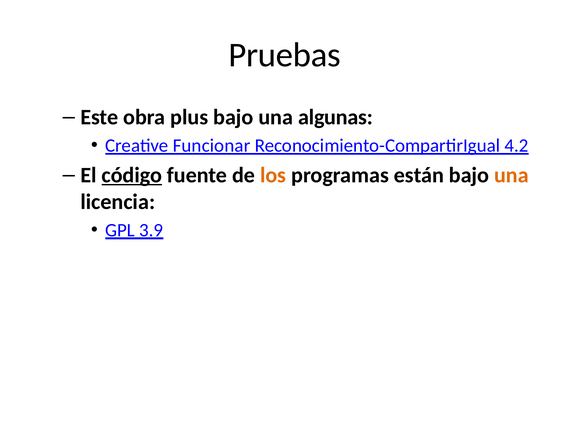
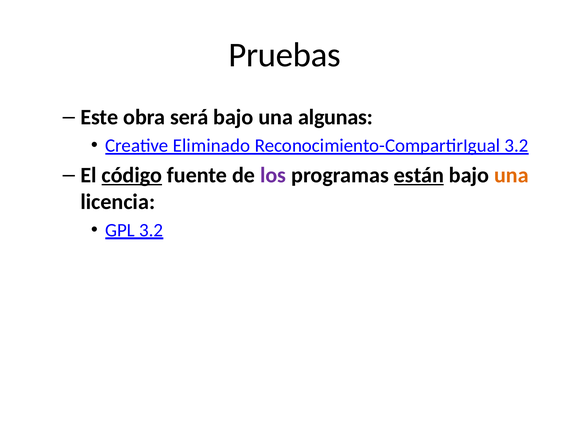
plus: plus -> será
Funcionar: Funcionar -> Eliminado
Reconocimiento-CompartirIgual 4.2: 4.2 -> 3.2
los colour: orange -> purple
están underline: none -> present
GPL 3.9: 3.9 -> 3.2
